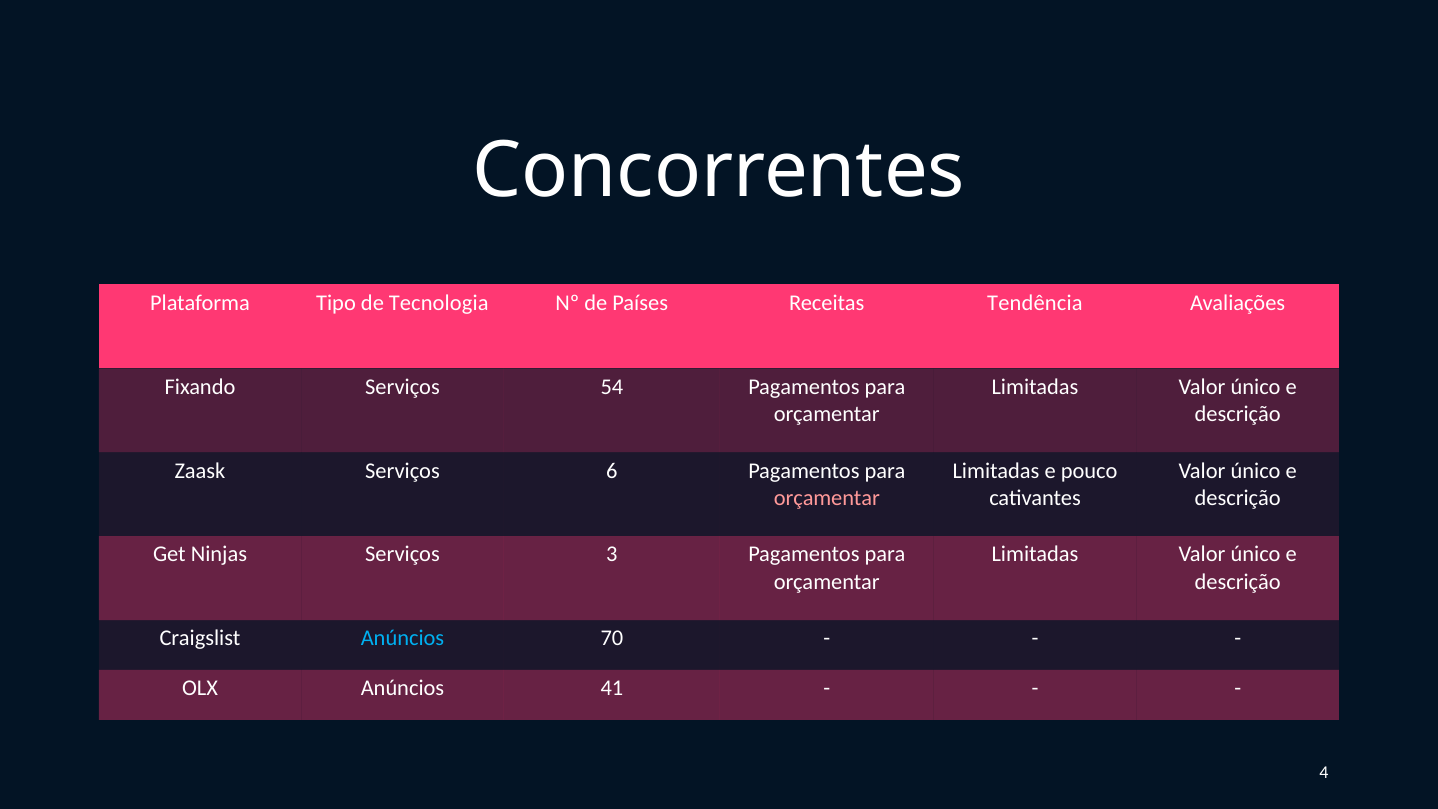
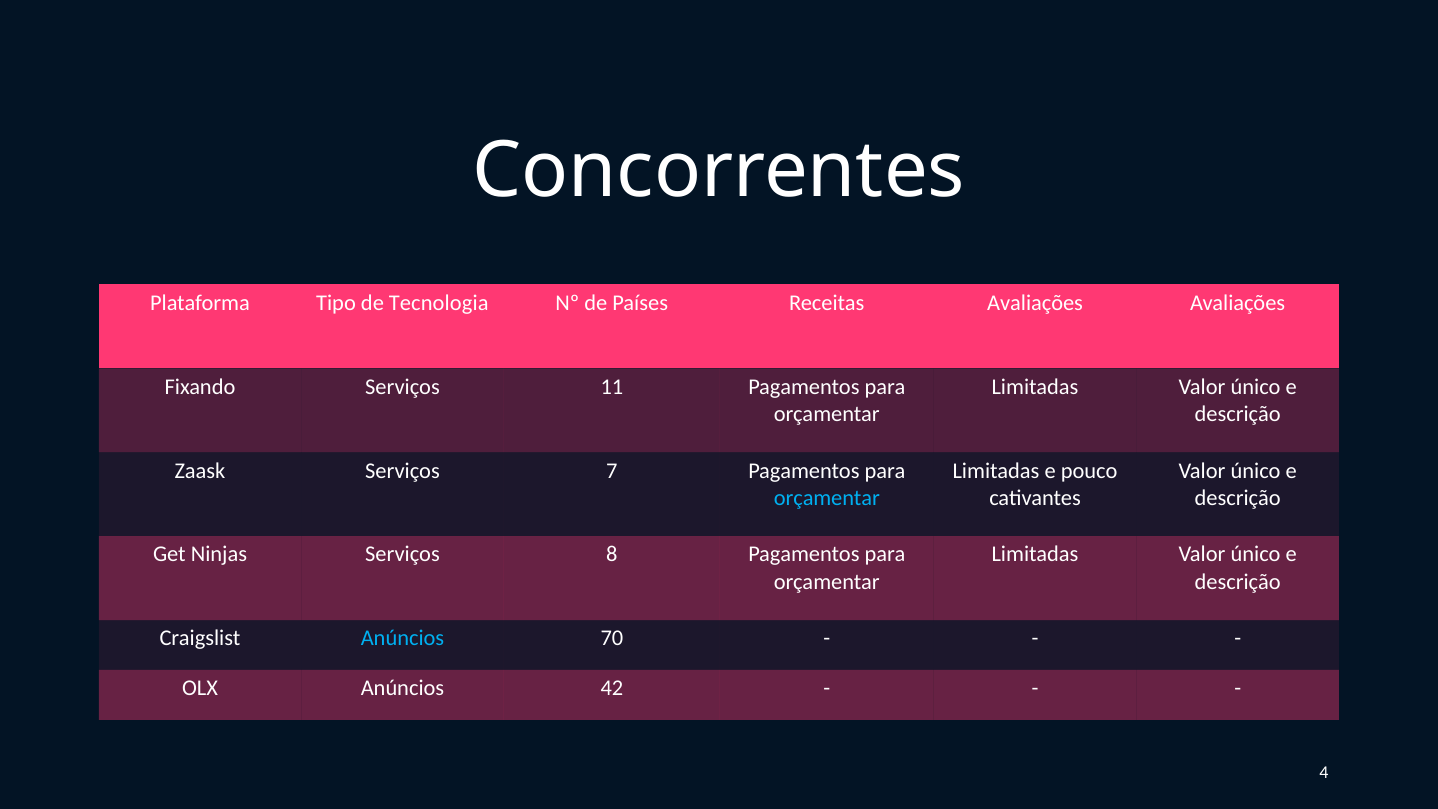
Receitas Tendência: Tendência -> Avaliações
54: 54 -> 11
6: 6 -> 7
orçamentar at (827, 498) colour: pink -> light blue
3: 3 -> 8
41: 41 -> 42
